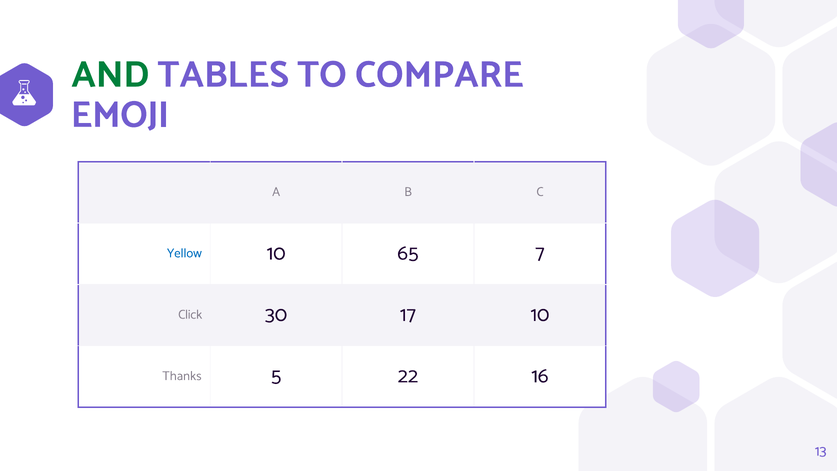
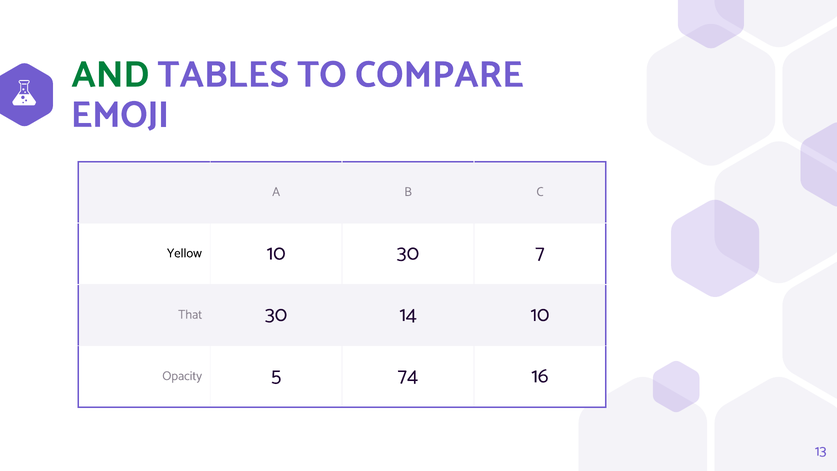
Yellow colour: blue -> black
10 65: 65 -> 30
Click: Click -> That
17: 17 -> 14
Thanks: Thanks -> Opacity
22: 22 -> 74
